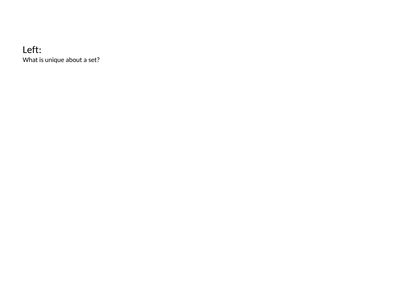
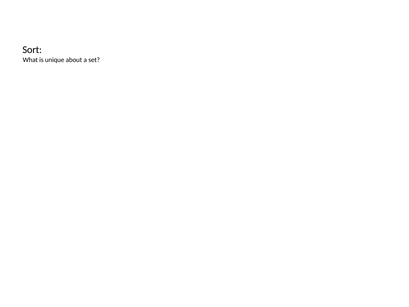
Left: Left -> Sort
